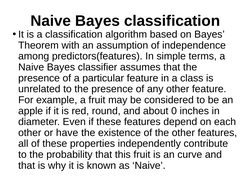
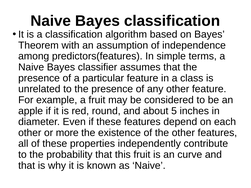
0: 0 -> 5
have: have -> more
